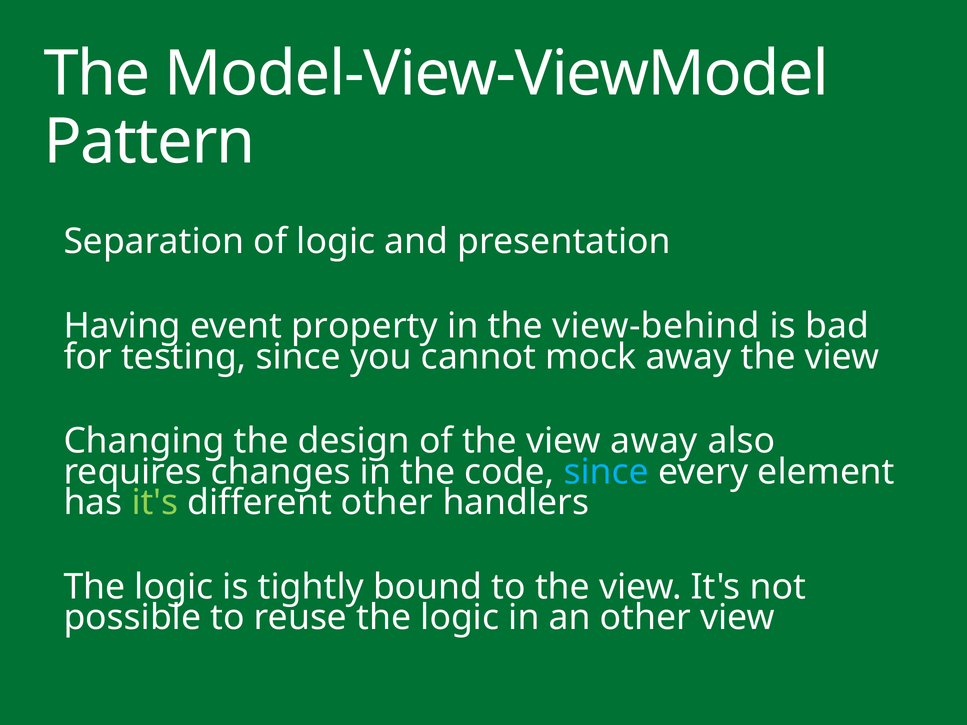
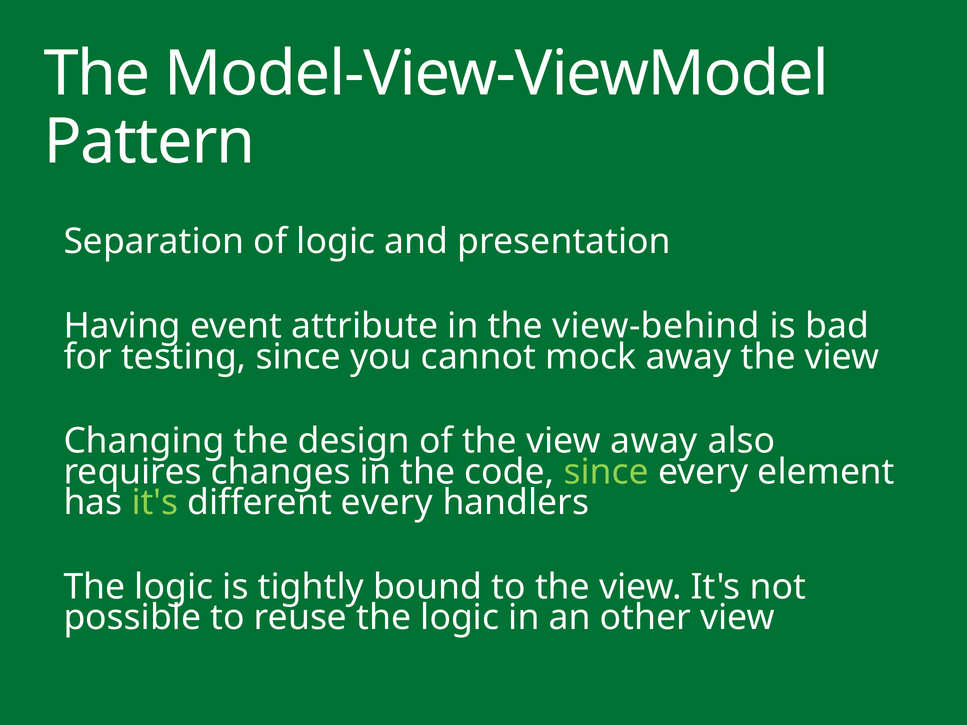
property: property -> attribute
since at (606, 472) colour: light blue -> light green
different other: other -> every
